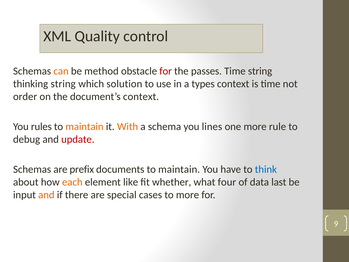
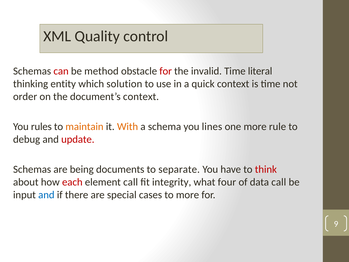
can colour: orange -> red
passes: passes -> invalid
Time string: string -> literal
thinking string: string -> entity
types: types -> quick
prefix: prefix -> being
documents to maintain: maintain -> separate
think colour: blue -> red
each colour: orange -> red
element like: like -> call
whether: whether -> integrity
data last: last -> call
and at (46, 195) colour: orange -> blue
